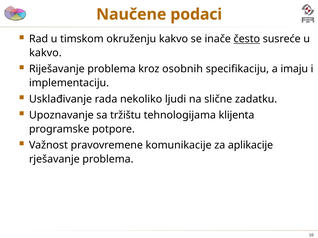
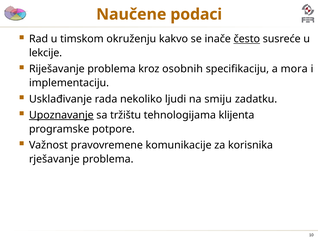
kakvo at (45, 53): kakvo -> lekcije
imaju: imaju -> mora
slične: slične -> smiju
Upoznavanje underline: none -> present
aplikacije: aplikacije -> korisnika
